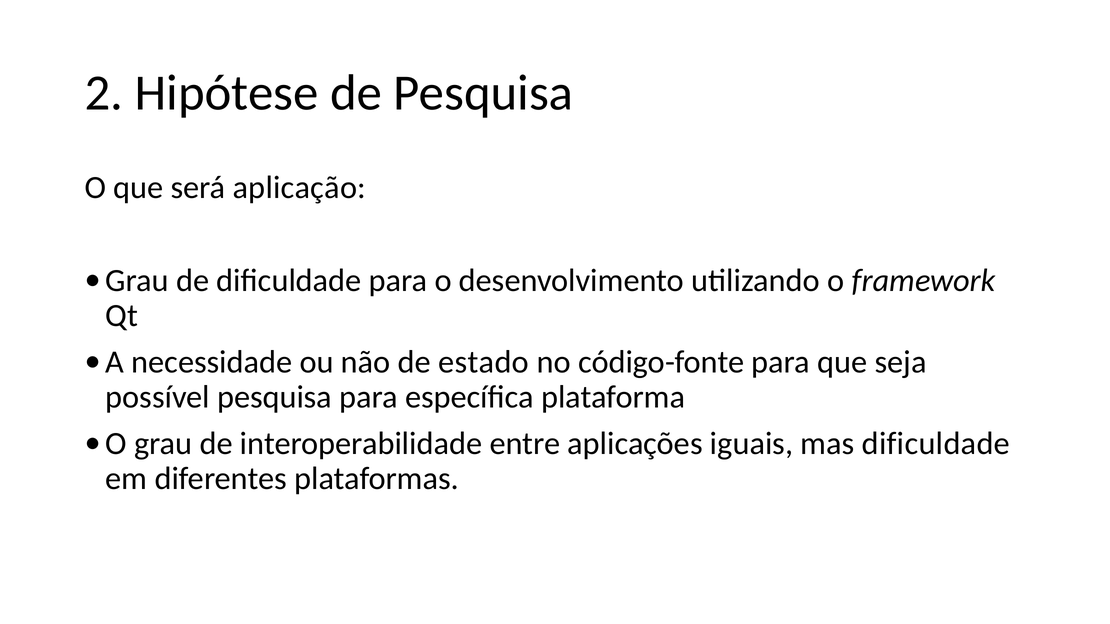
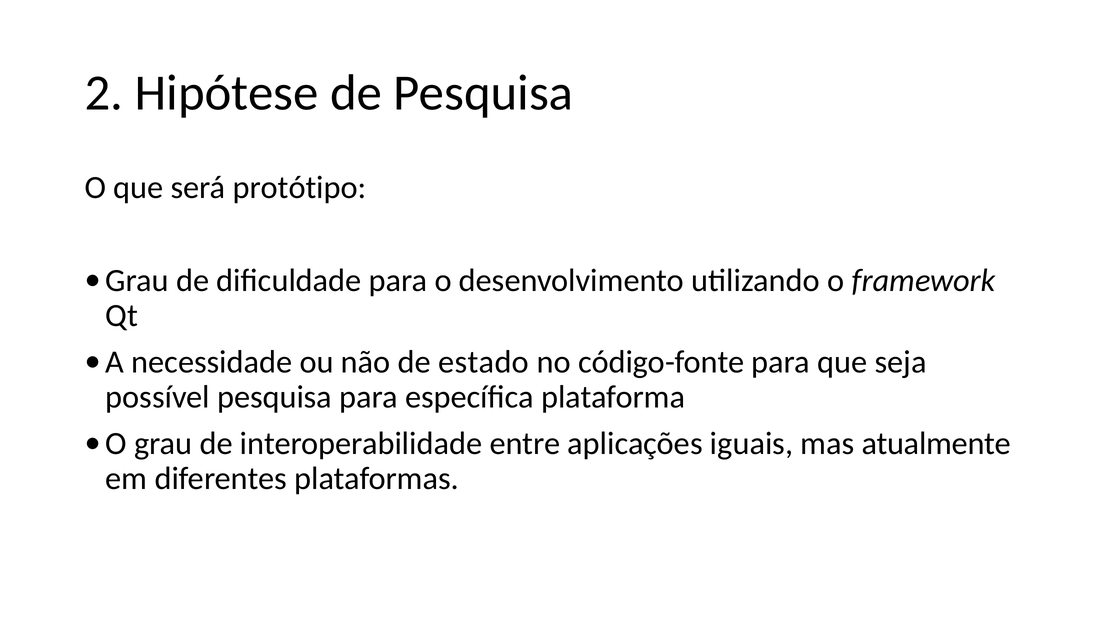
aplicação: aplicação -> protótipo
mas dificuldade: dificuldade -> atualmente
